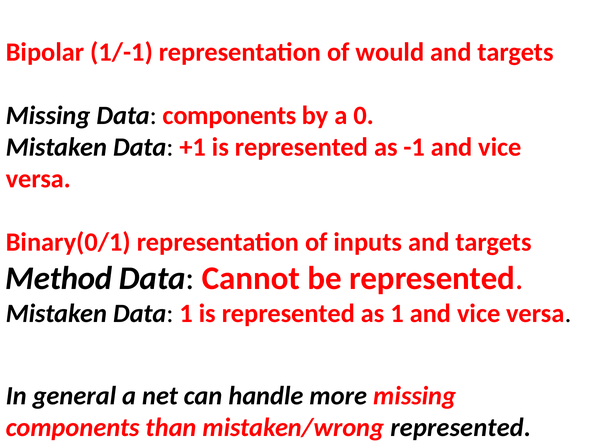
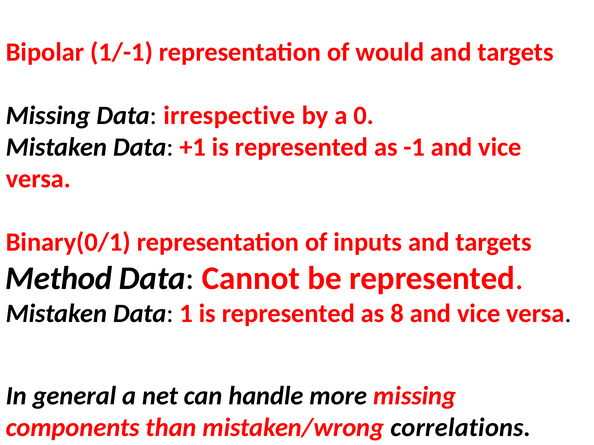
Data components: components -> irrespective
as 1: 1 -> 8
mistaken/wrong represented: represented -> correlations
